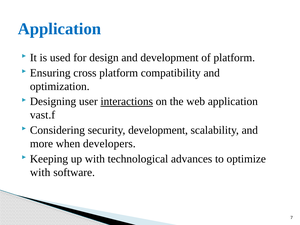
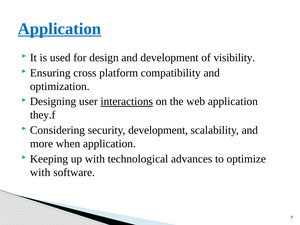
Application at (60, 29) underline: none -> present
of platform: platform -> visibility
vast.f: vast.f -> they.f
when developers: developers -> application
